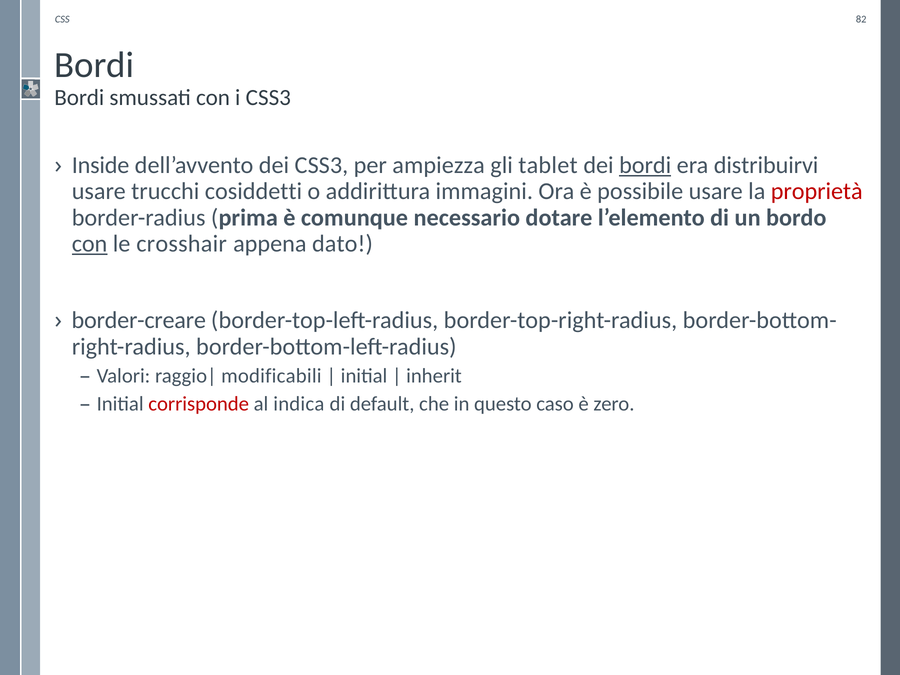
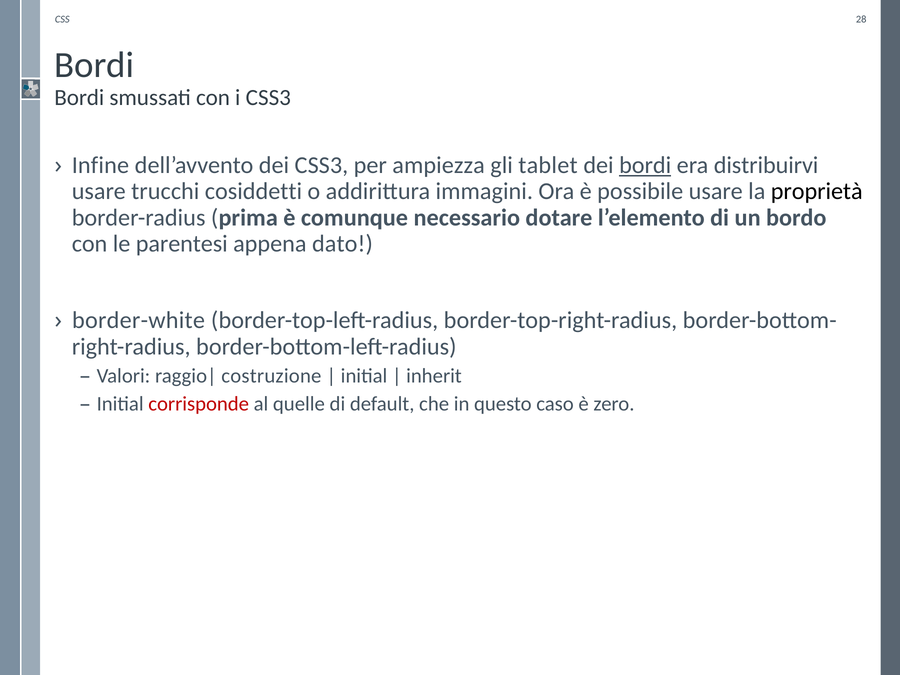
82: 82 -> 28
Inside: Inside -> Infine
proprietà colour: red -> black
con at (90, 244) underline: present -> none
crosshair: crosshair -> parentesi
border-creare: border-creare -> border-white
modificabili: modificabili -> costruzione
indica: indica -> quelle
